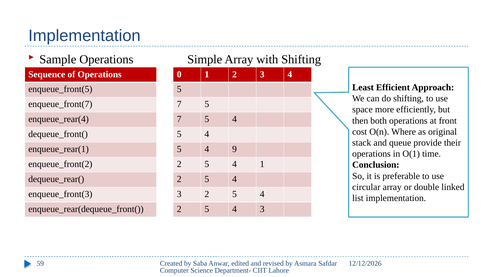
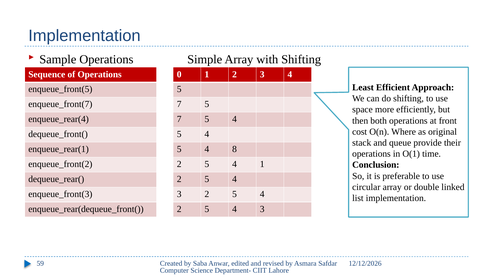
9: 9 -> 8
